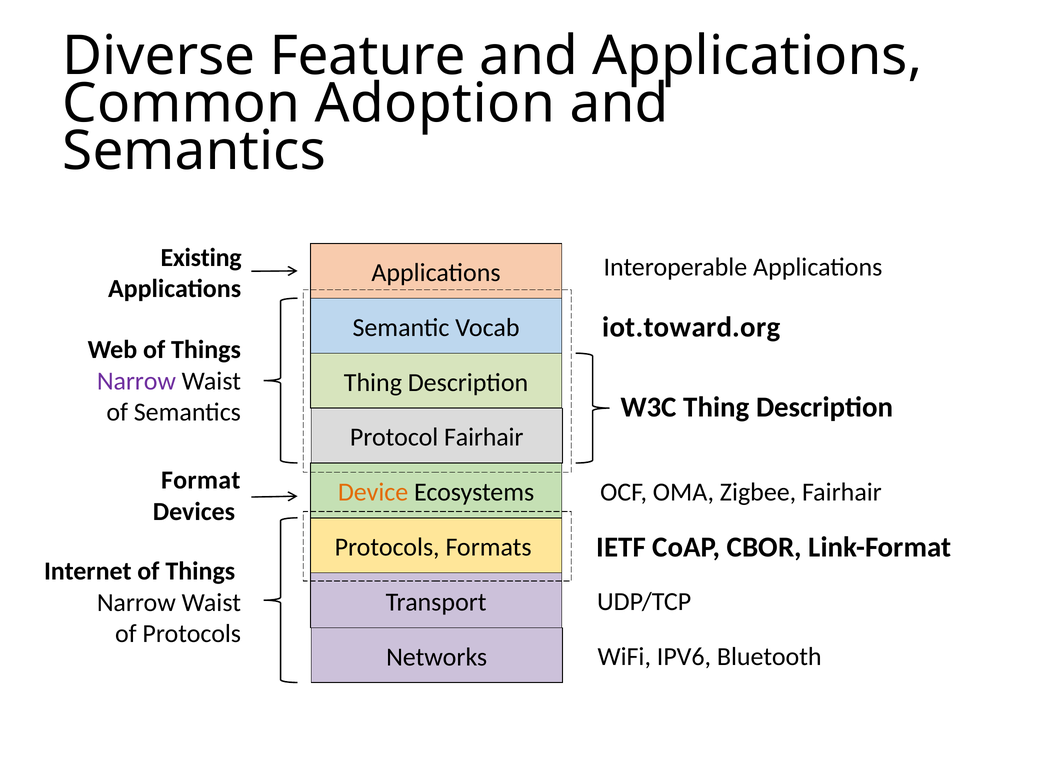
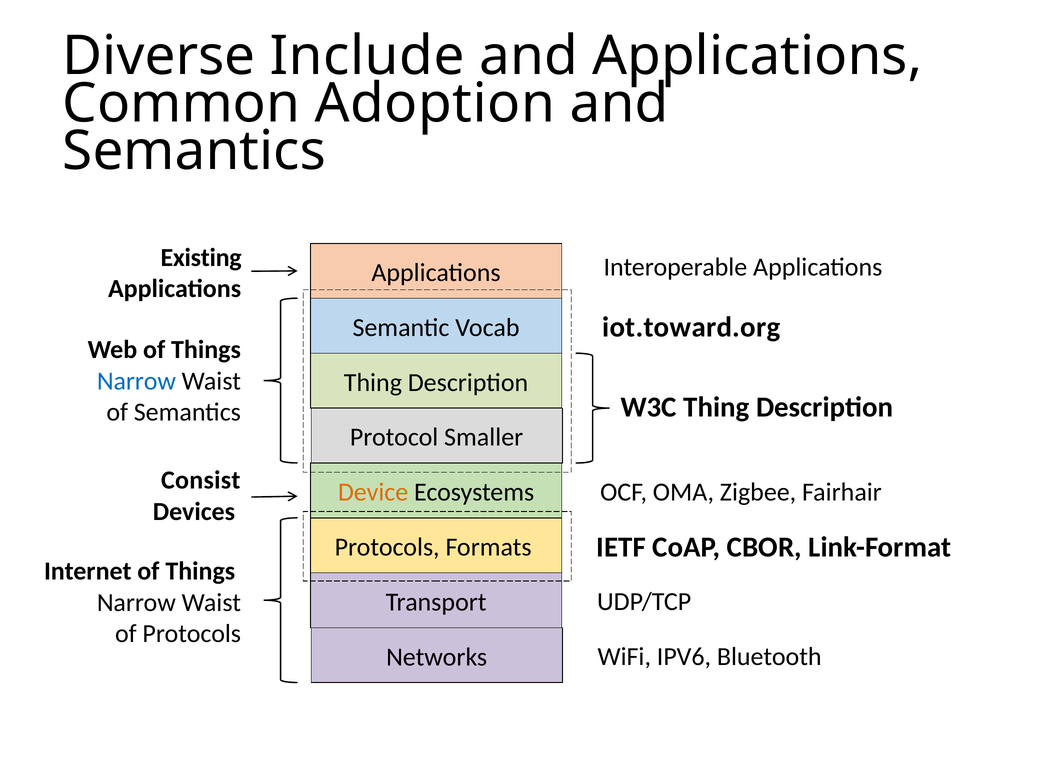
Feature: Feature -> Include
Narrow at (136, 381) colour: purple -> blue
Protocol Fairhair: Fairhair -> Smaller
Format: Format -> Consist
